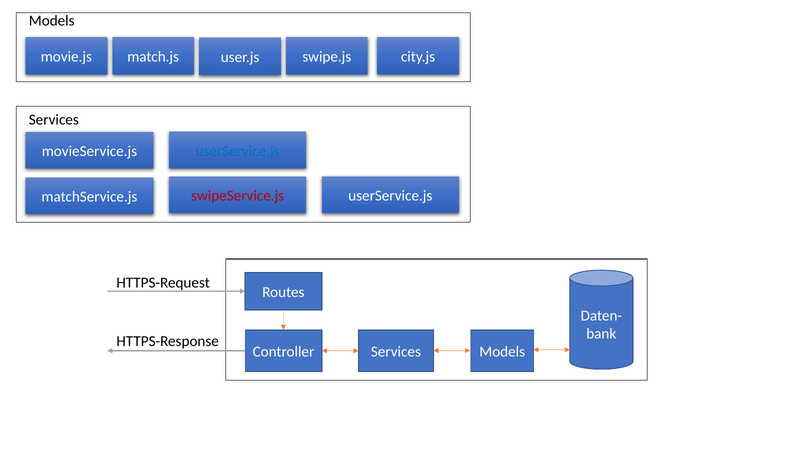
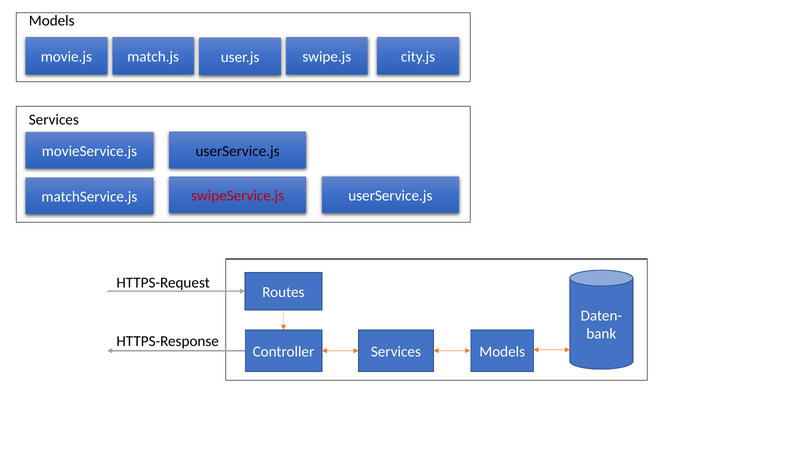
userService.js at (238, 151) colour: blue -> black
